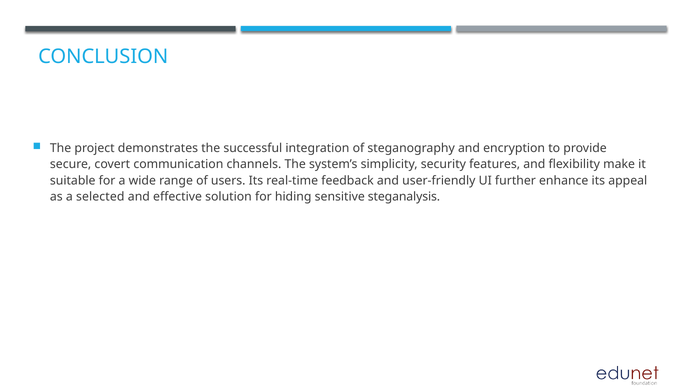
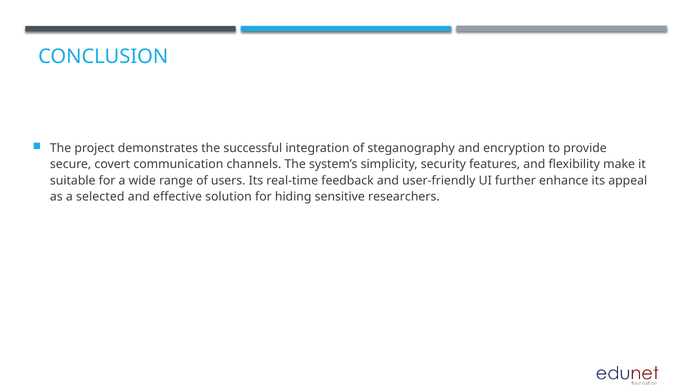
steganalysis: steganalysis -> researchers
